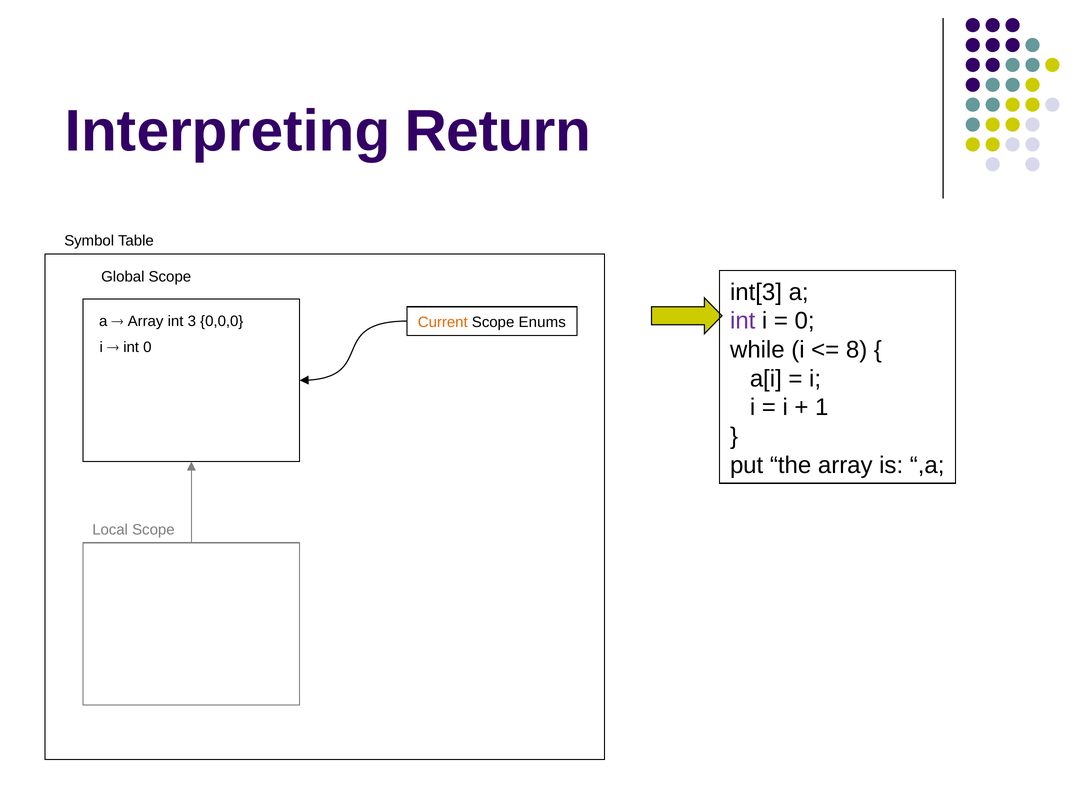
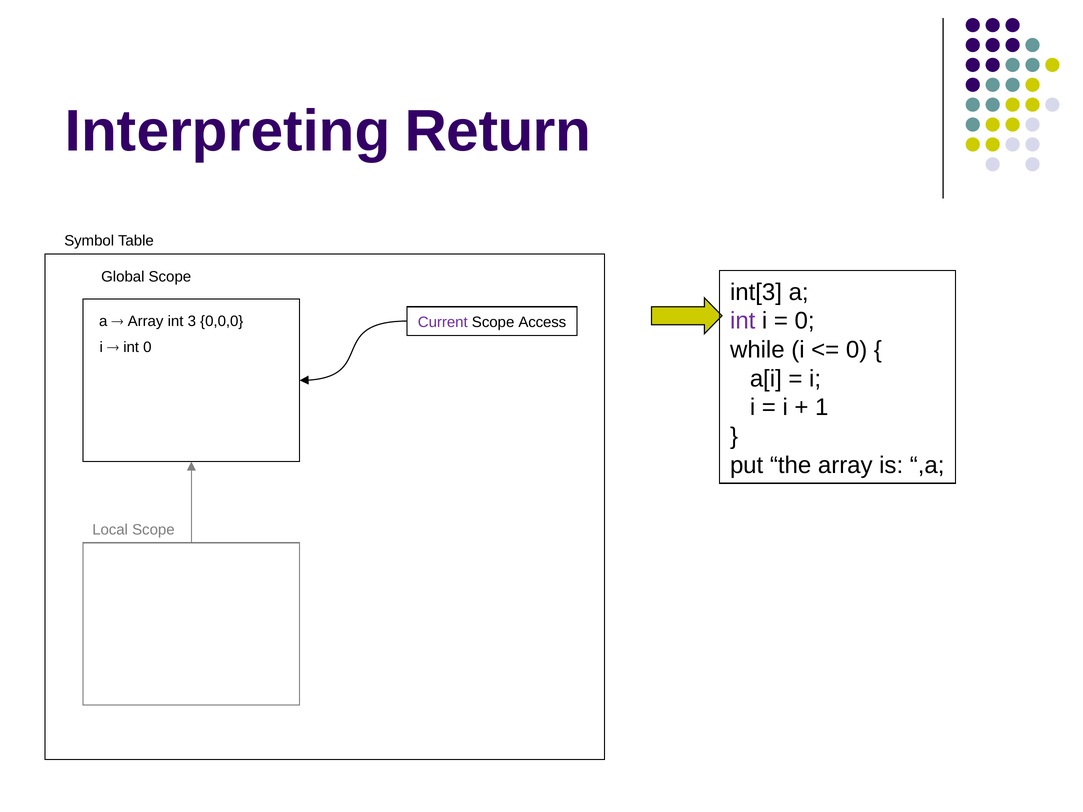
Current colour: orange -> purple
Enums: Enums -> Access
8 at (857, 350): 8 -> 0
